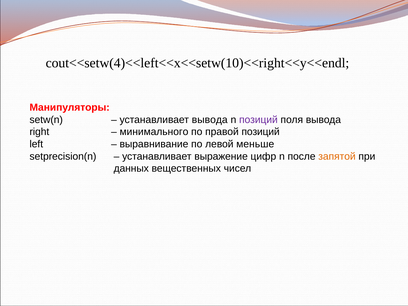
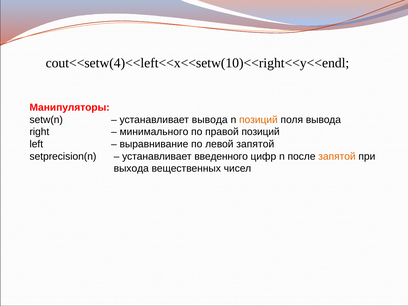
позиций at (258, 120) colour: purple -> orange
левой меньше: меньше -> запятой
выражение: выражение -> введенного
данных: данных -> выхода
